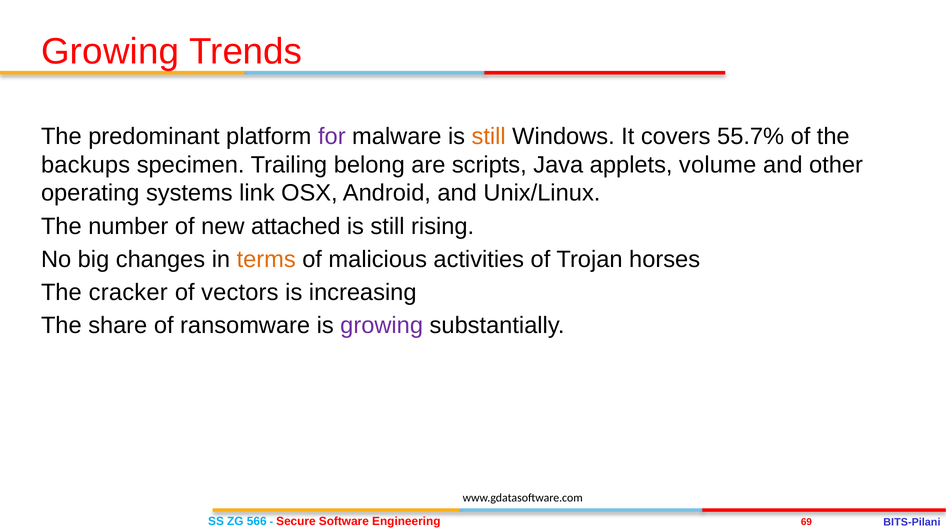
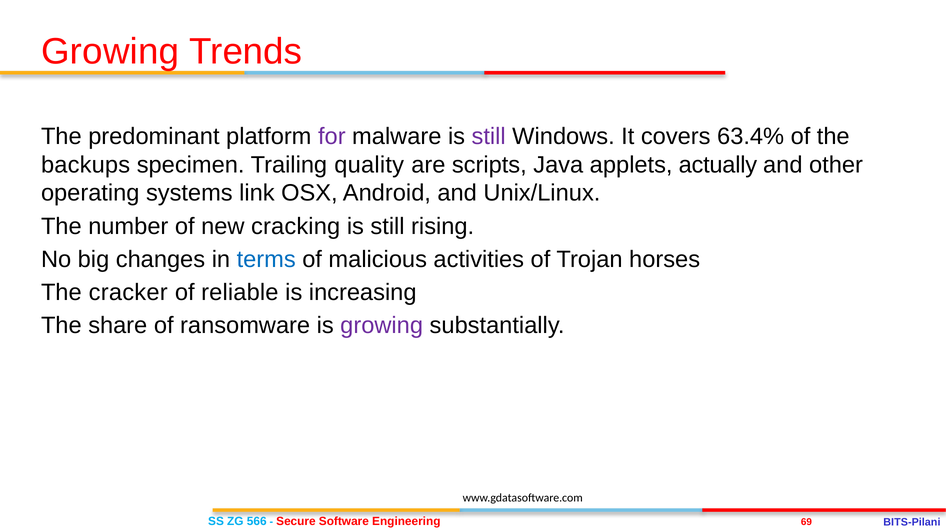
still at (489, 136) colour: orange -> purple
55.7%: 55.7% -> 63.4%
belong: belong -> quality
volume: volume -> actually
attached: attached -> cracking
terms colour: orange -> blue
vectors: vectors -> reliable
